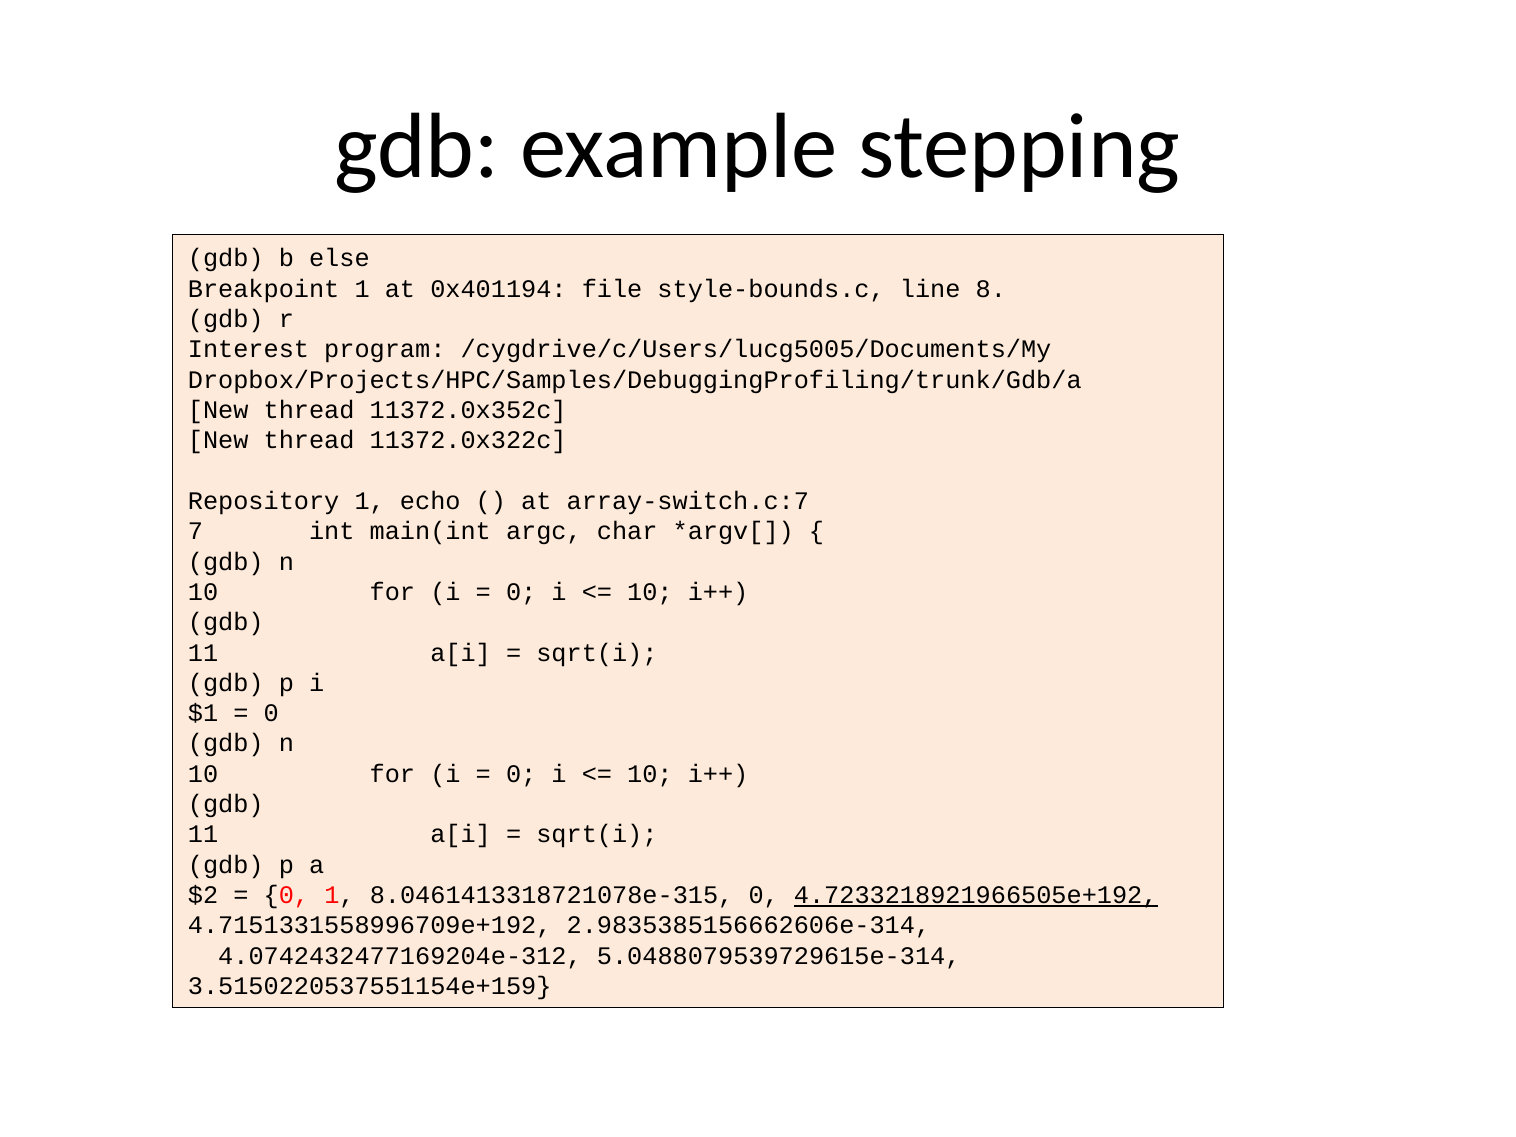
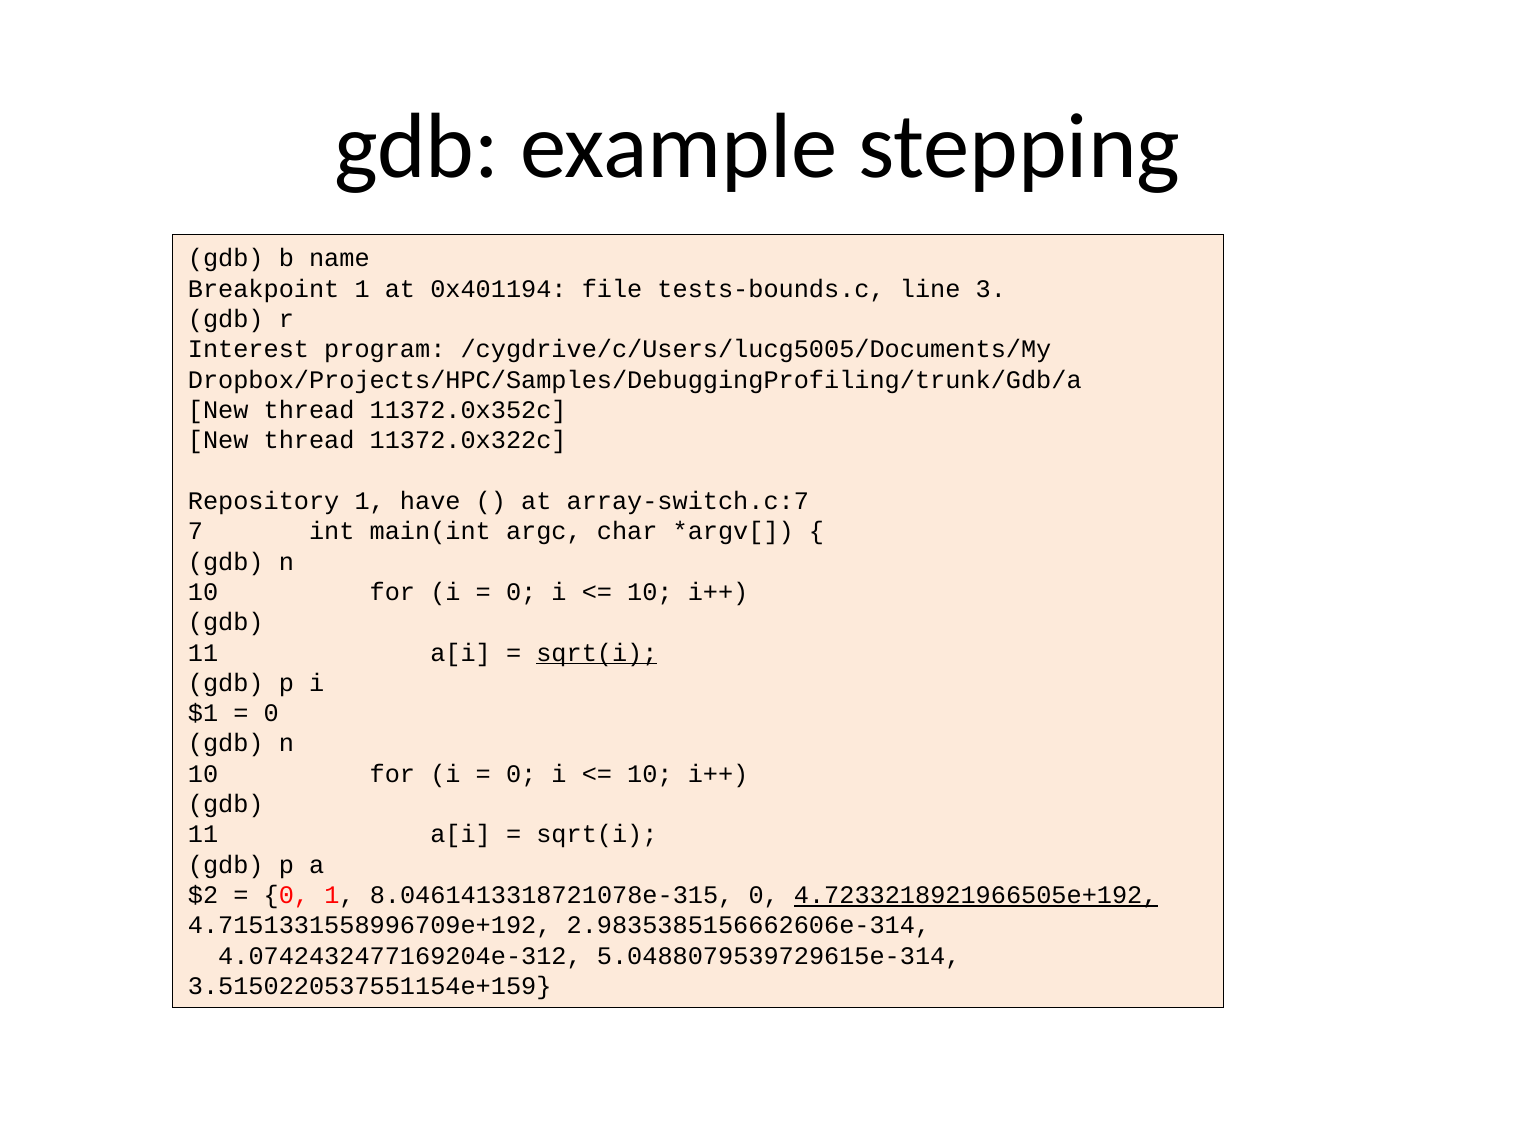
else: else -> name
style-bounds.c: style-bounds.c -> tests-bounds.c
8: 8 -> 3
echo: echo -> have
sqrt(i at (597, 653) underline: none -> present
